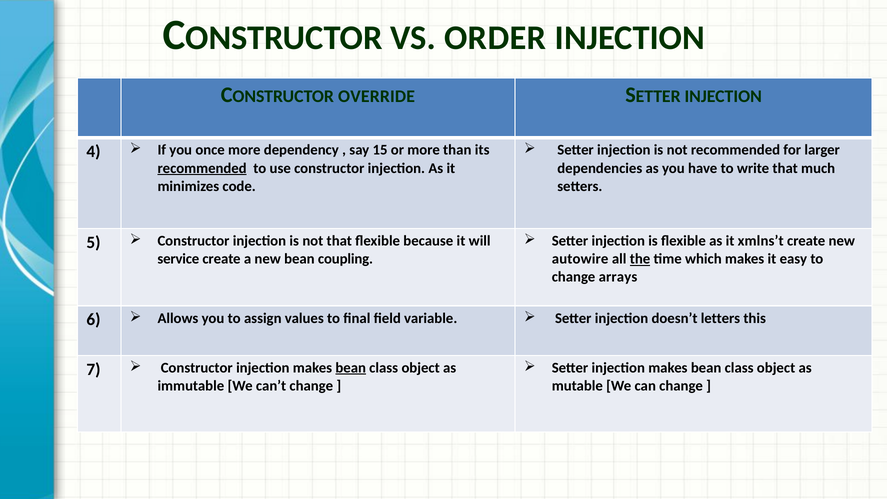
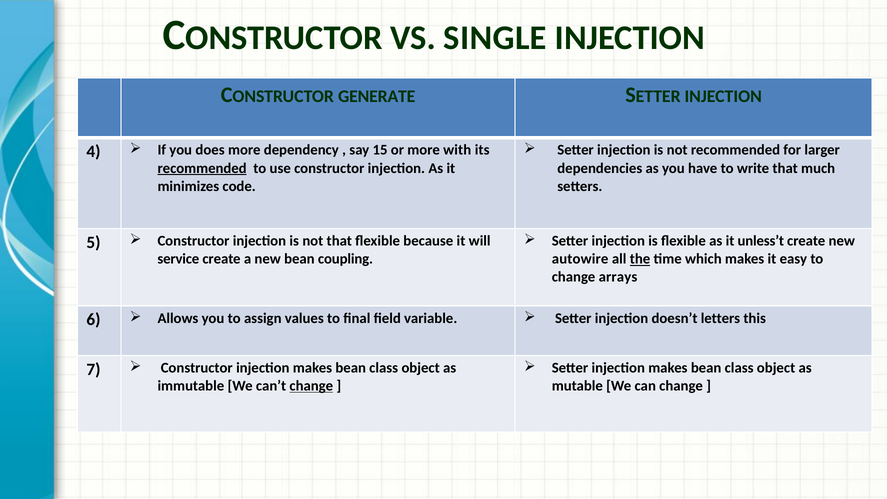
ORDER: ORDER -> SINGLE
OVERRIDE: OVERRIDE -> GENERATE
once: once -> does
than: than -> with
xmlns’t: xmlns’t -> unless’t
bean at (351, 368) underline: present -> none
change at (311, 386) underline: none -> present
